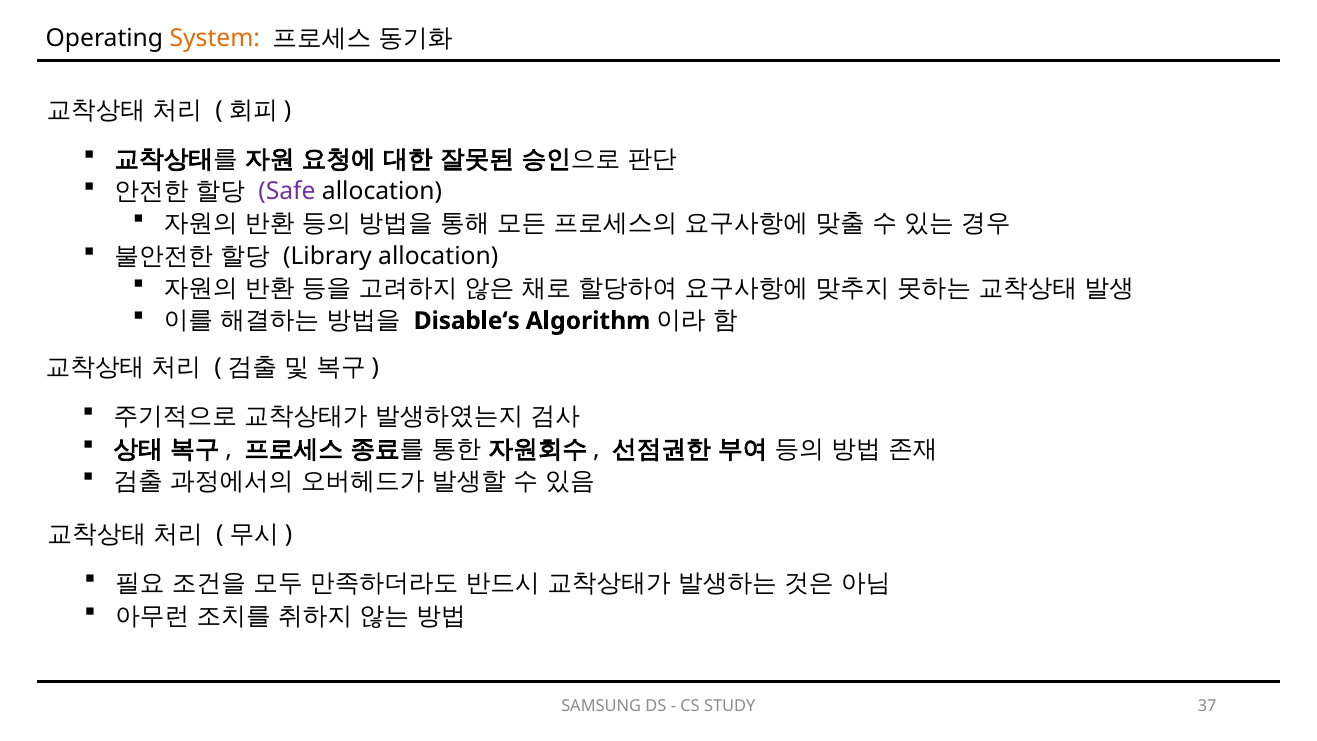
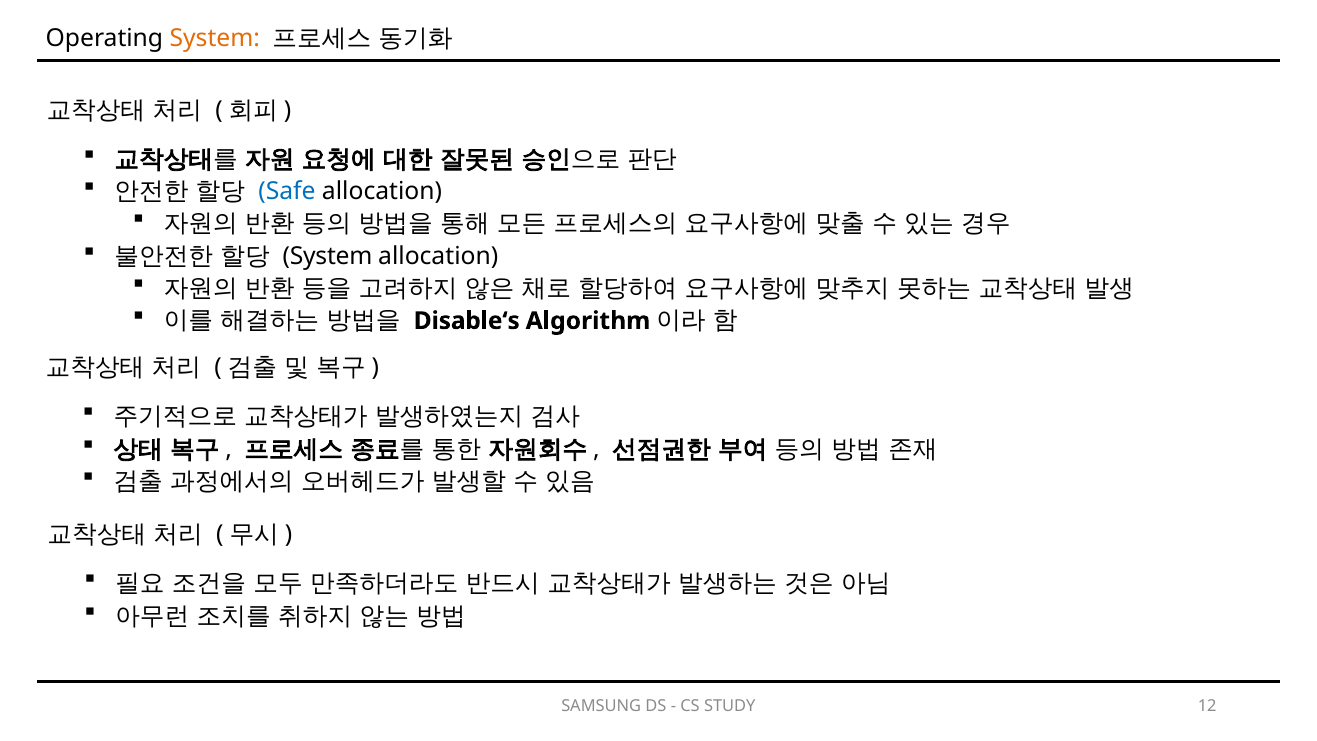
Safe colour: purple -> blue
Library at (327, 256): Library -> System
37: 37 -> 12
